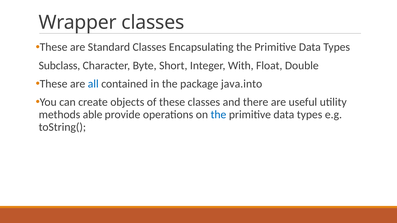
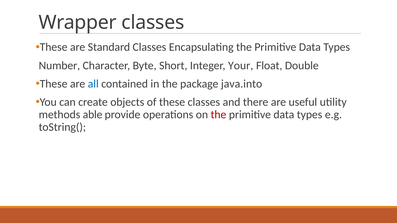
Subclass: Subclass -> Number
With: With -> Your
the at (218, 115) colour: blue -> red
